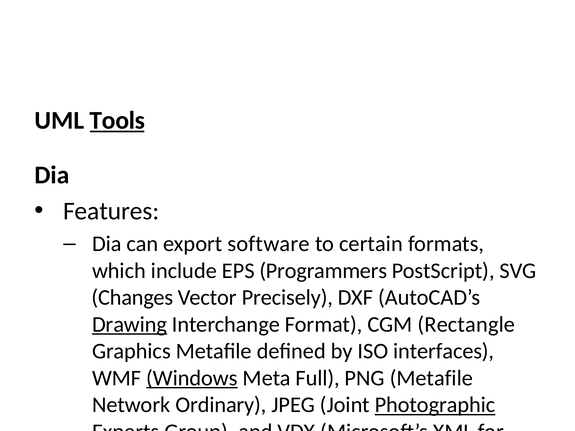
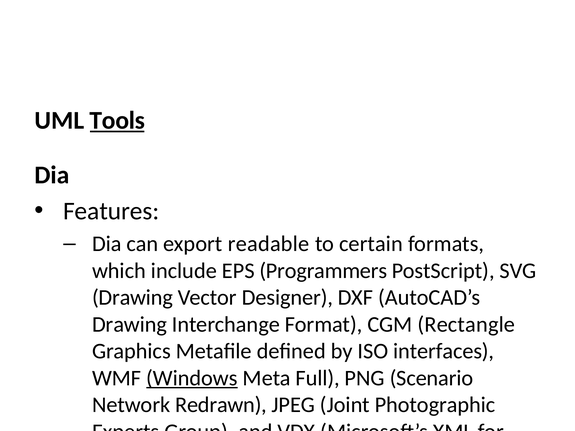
software: software -> readable
Changes at (132, 298): Changes -> Drawing
Precisely: Precisely -> Designer
Drawing at (129, 325) underline: present -> none
PNG Metafile: Metafile -> Scenario
Ordinary: Ordinary -> Redrawn
Photographic underline: present -> none
